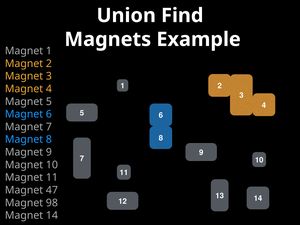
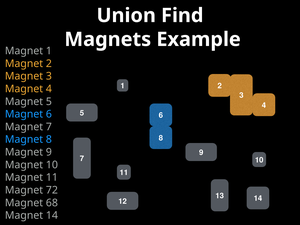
47: 47 -> 72
98: 98 -> 68
